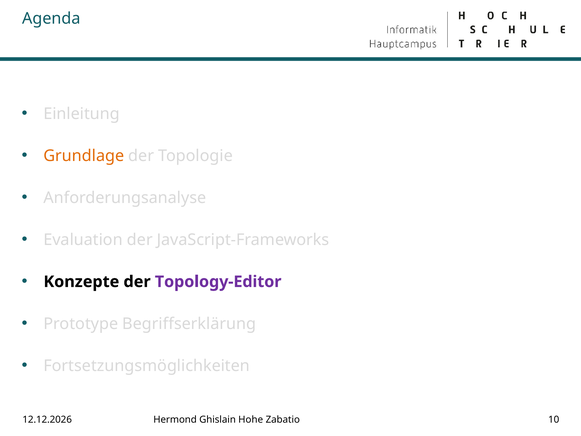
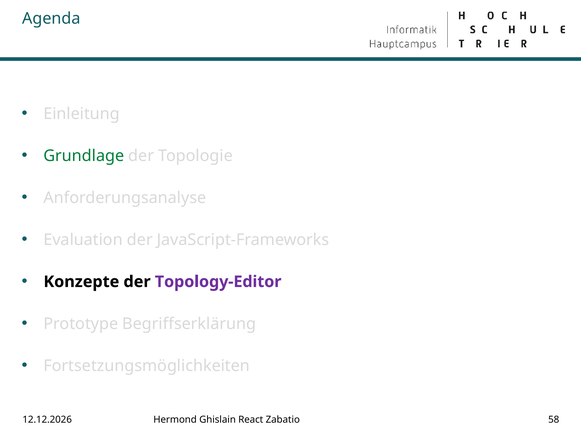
Grundlage colour: orange -> green
Hohe: Hohe -> React
10: 10 -> 58
